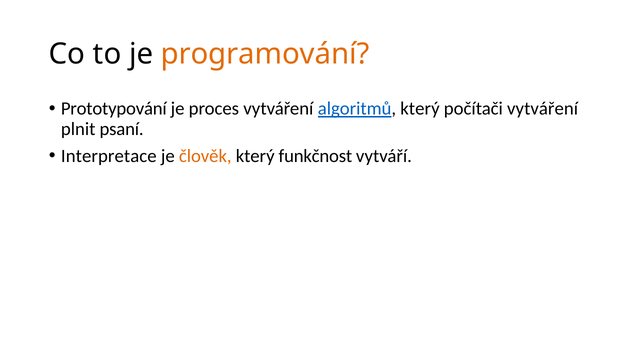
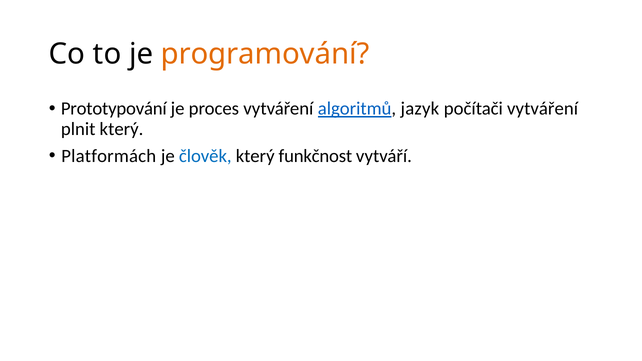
algoritmů který: který -> jazyk
plnit psaní: psaní -> který
Interpretace: Interpretace -> Platformách
člověk colour: orange -> blue
